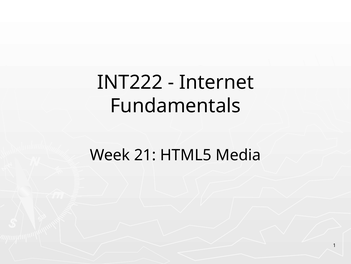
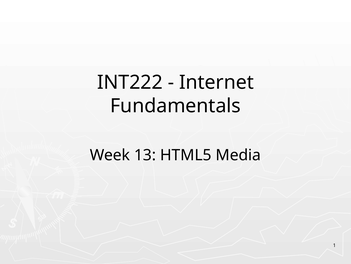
21: 21 -> 13
